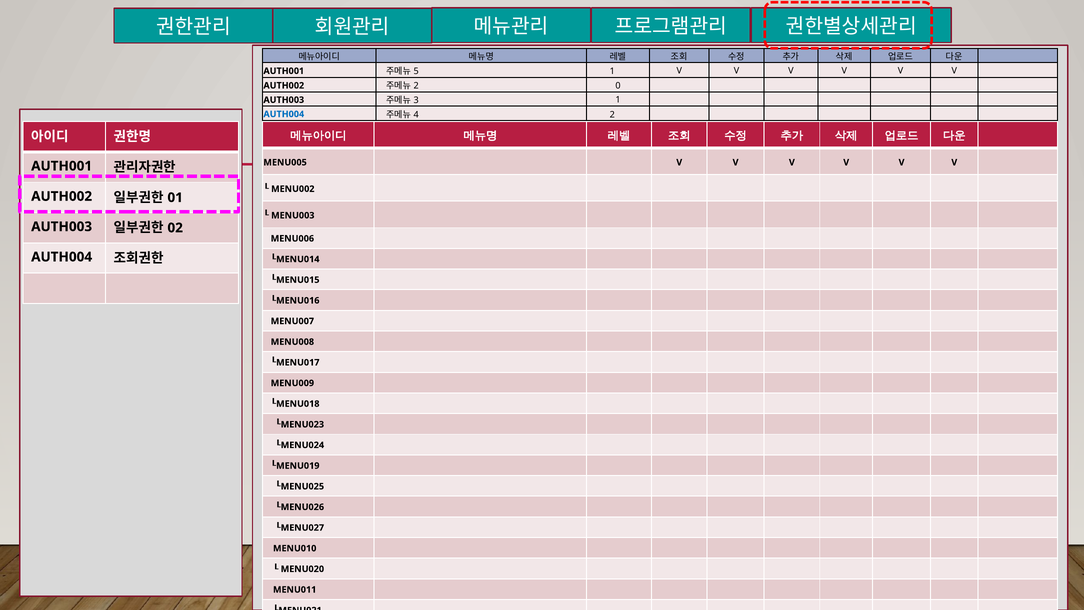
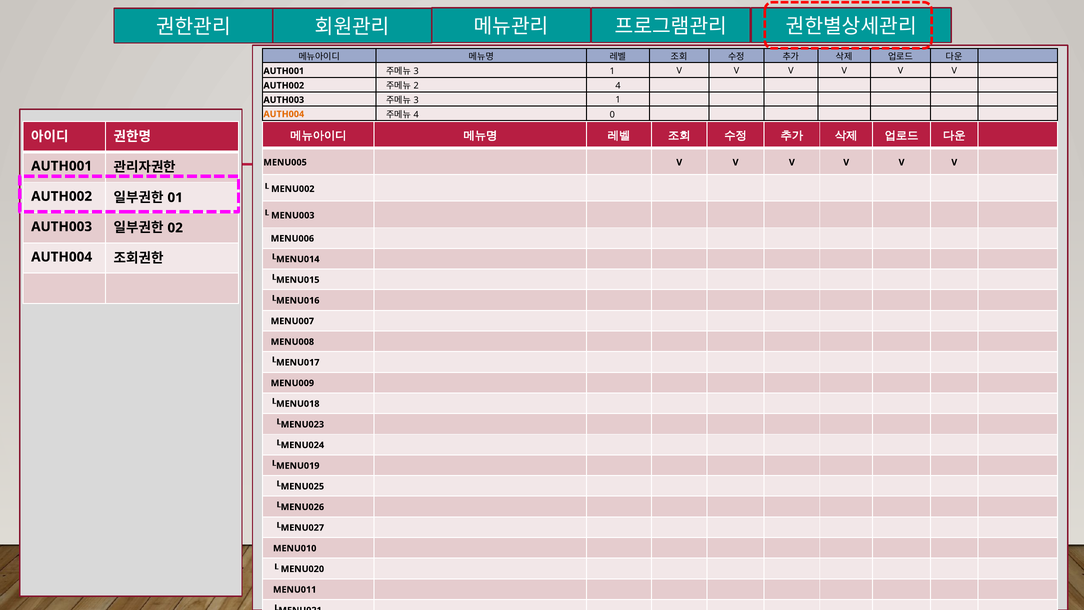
5 at (416, 71): 5 -> 3
0 at (618, 86): 0 -> 4
AUTH004 at (284, 114) colour: blue -> orange
2 at (612, 114): 2 -> 0
